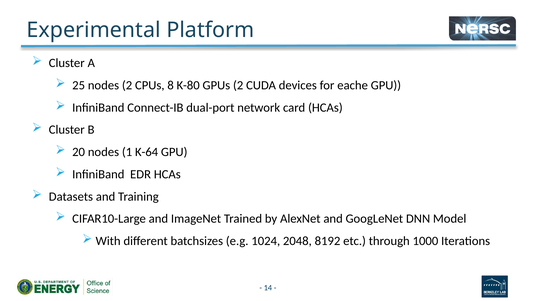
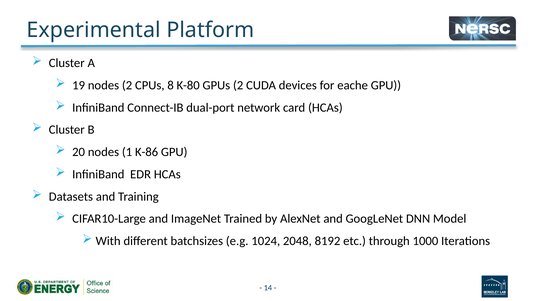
25: 25 -> 19
K-64: K-64 -> K-86
